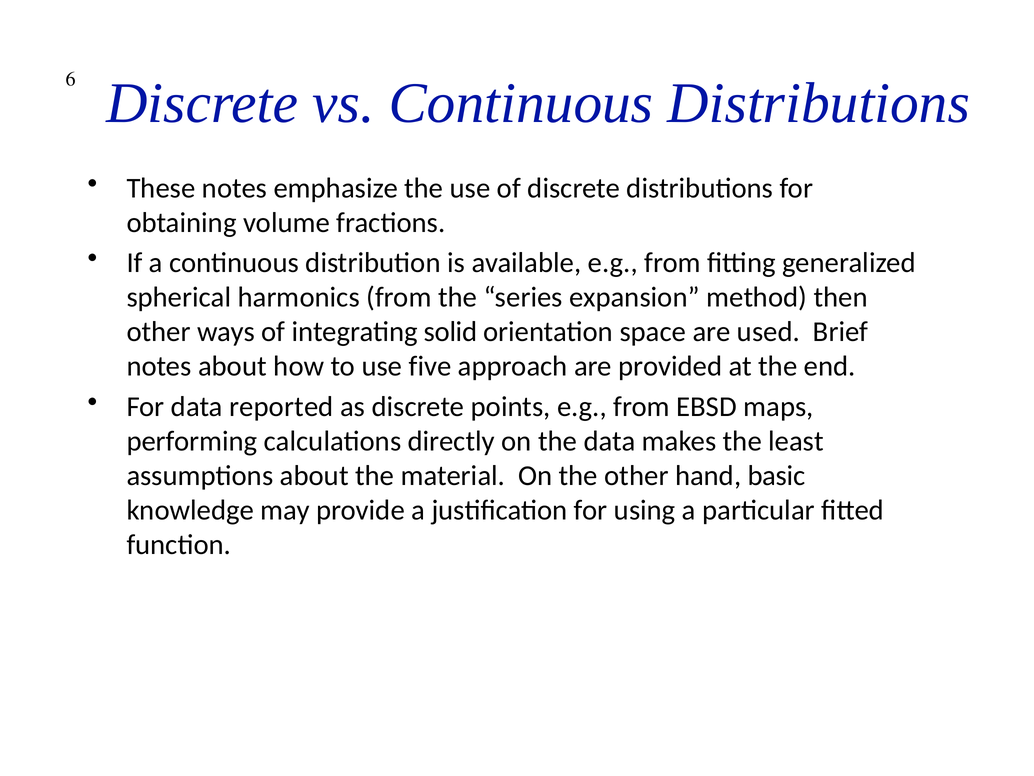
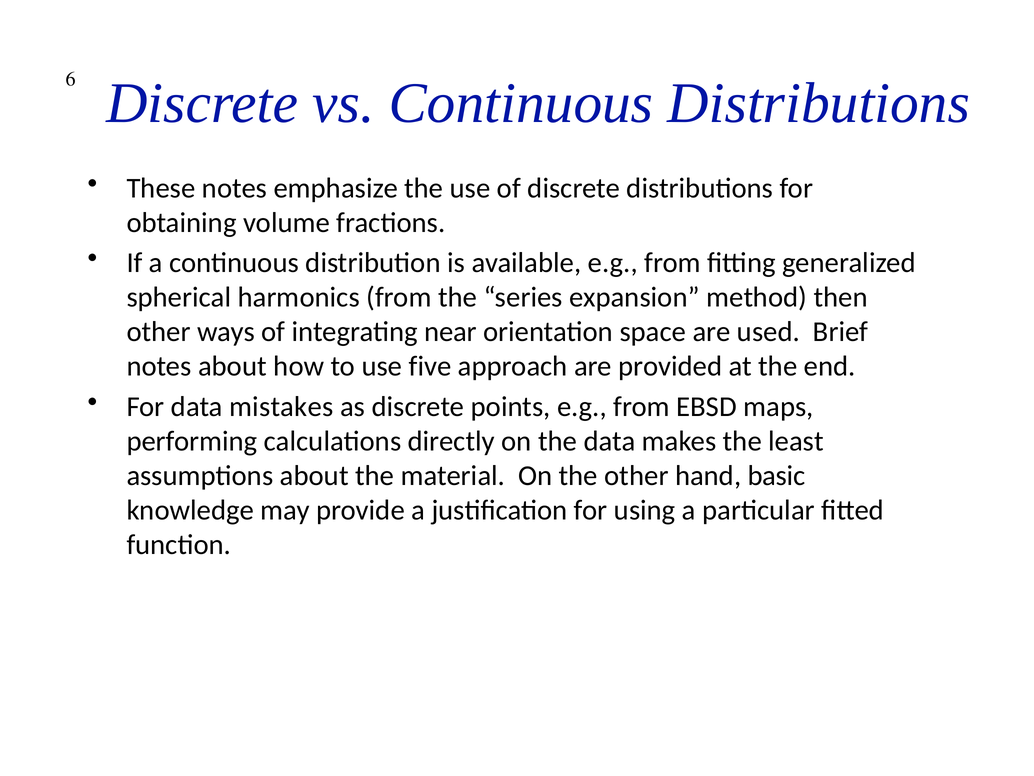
solid: solid -> near
reported: reported -> mistakes
